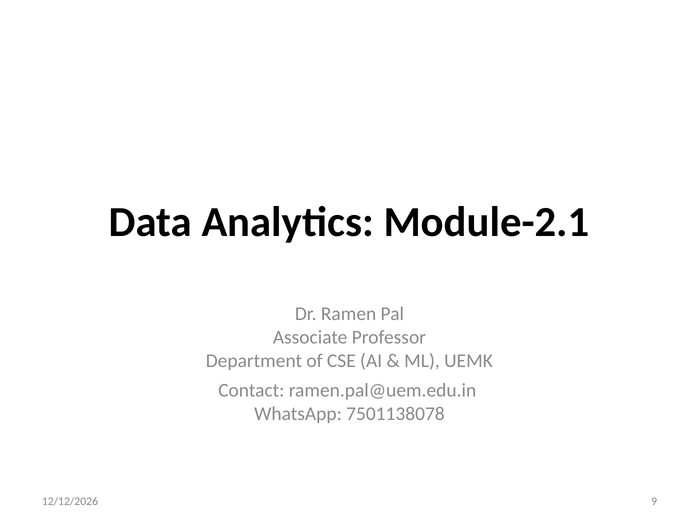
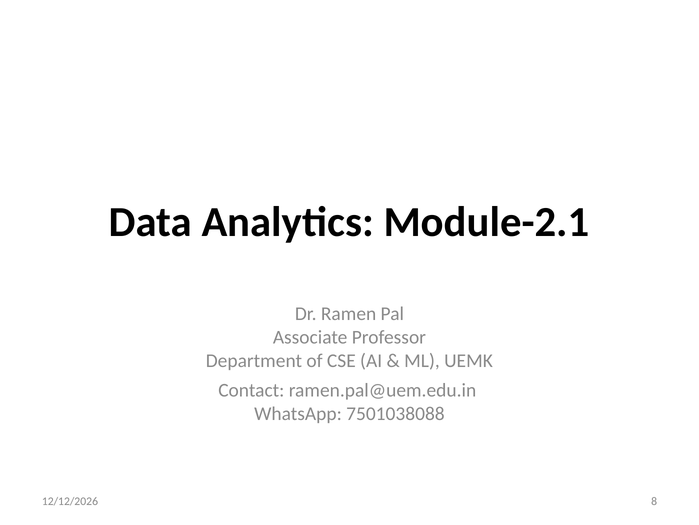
7501138078: 7501138078 -> 7501038088
9: 9 -> 8
